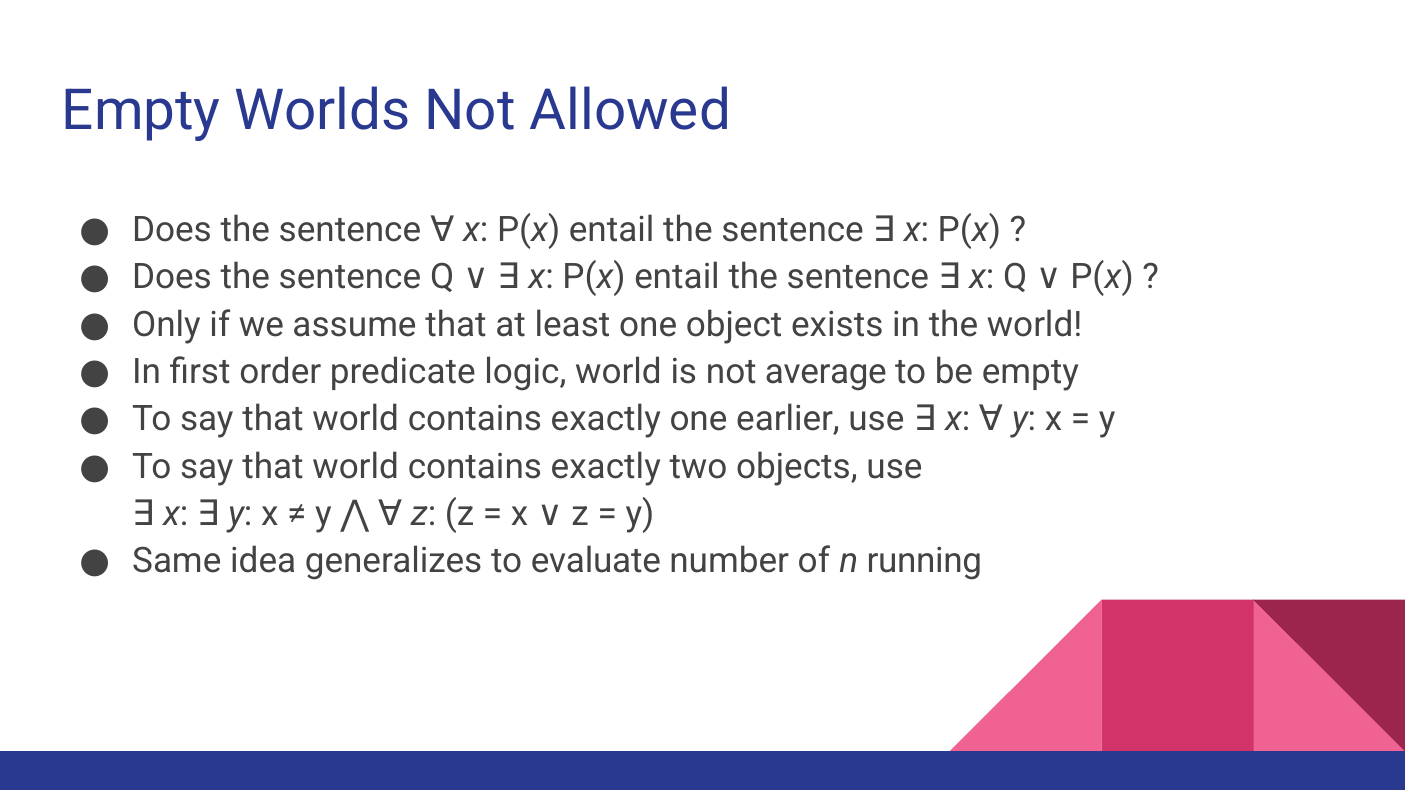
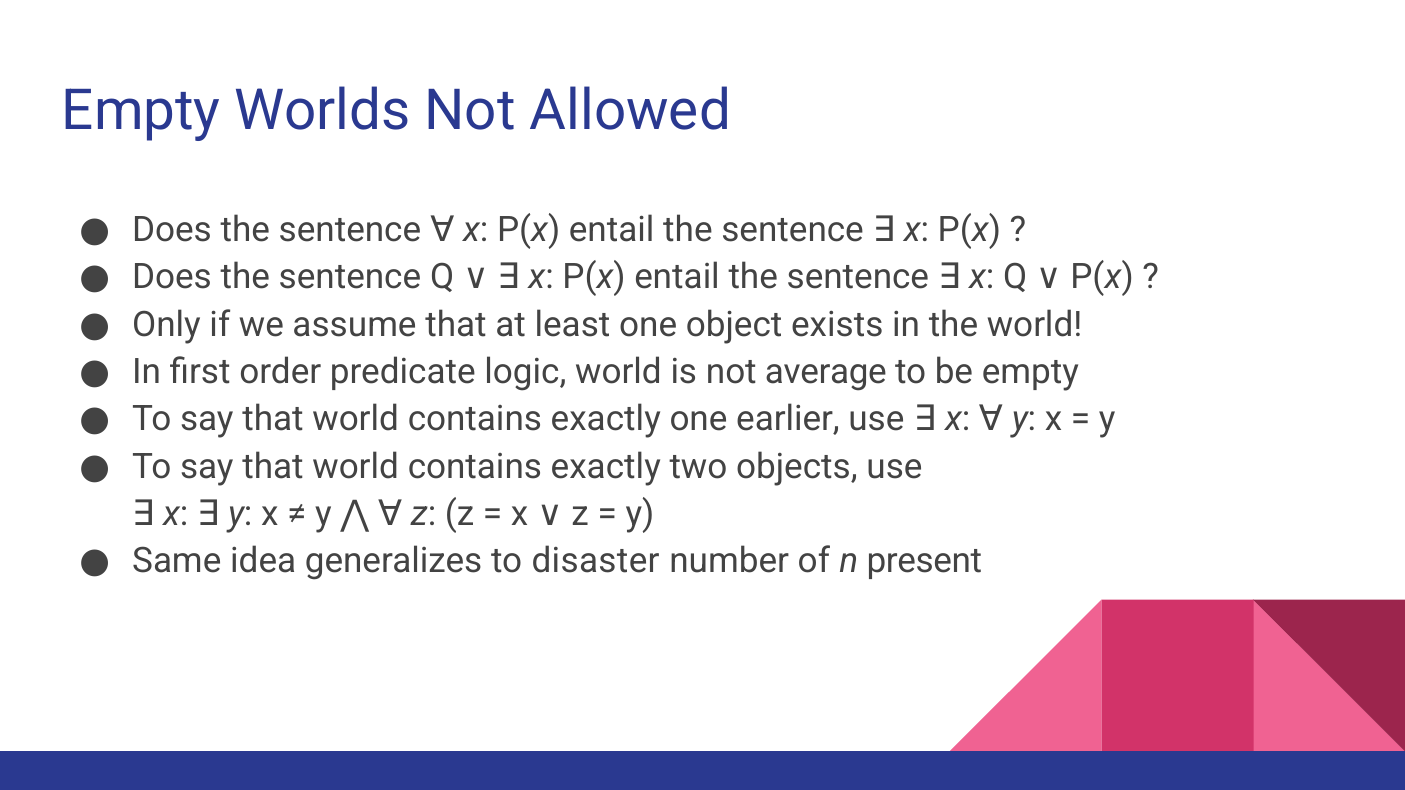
evaluate: evaluate -> disaster
running: running -> present
